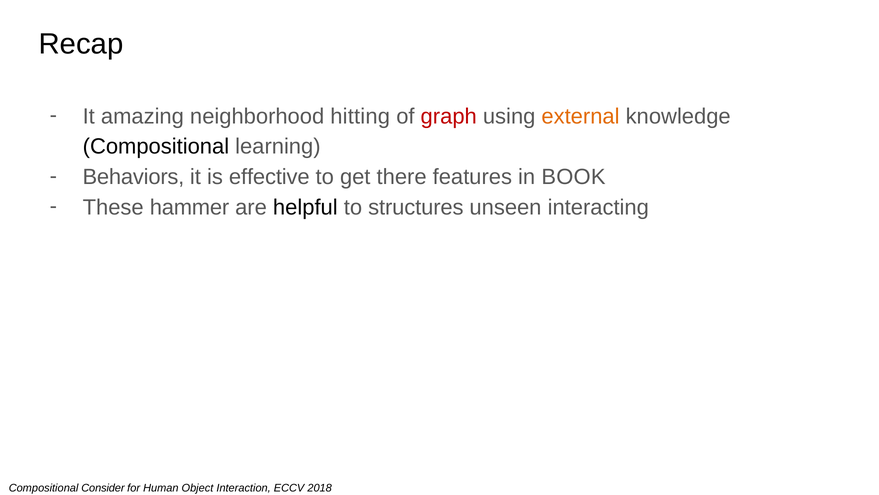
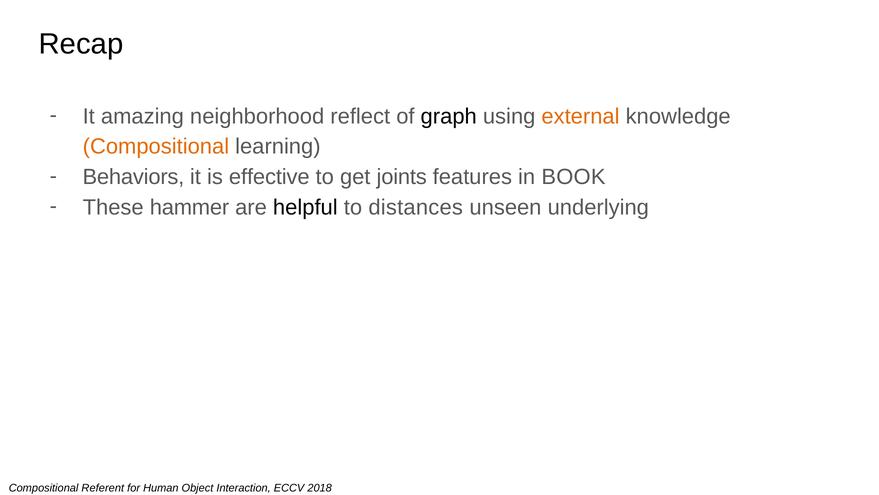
hitting: hitting -> reflect
graph colour: red -> black
Compositional at (156, 146) colour: black -> orange
there: there -> joints
structures: structures -> distances
interacting: interacting -> underlying
Consider: Consider -> Referent
